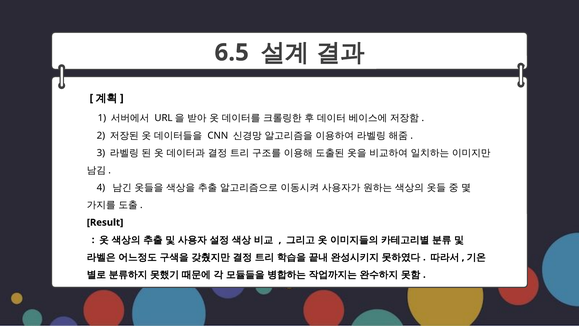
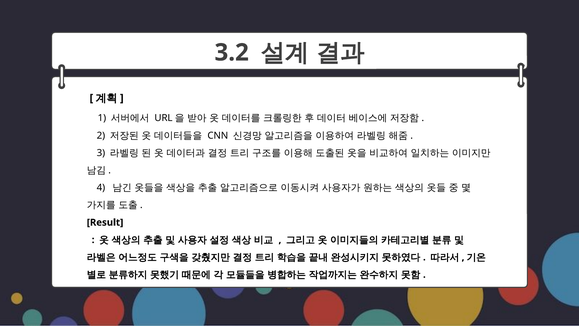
6.5: 6.5 -> 3.2
